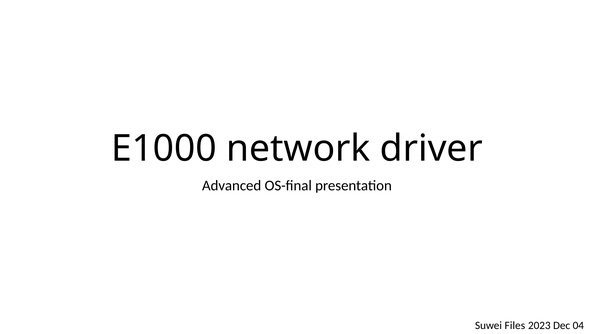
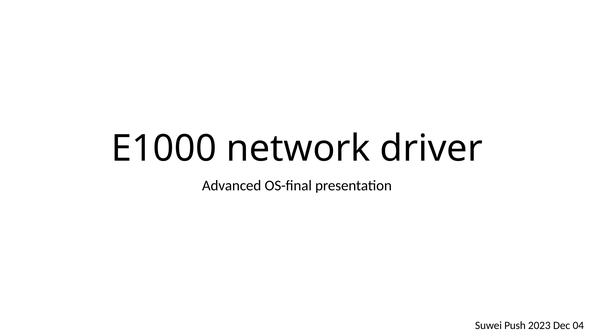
Files: Files -> Push
